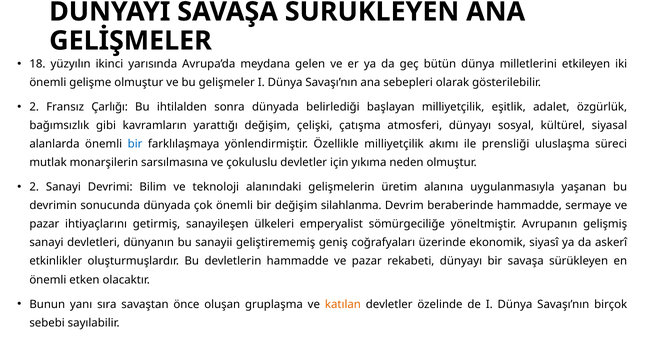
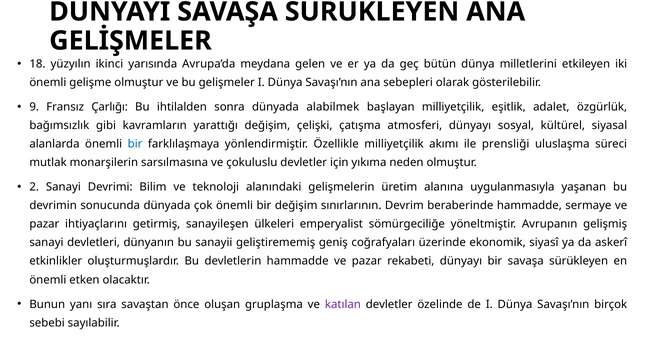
2 at (34, 107): 2 -> 9
belirlediği: belirlediği -> alabilmek
silahlanma: silahlanma -> sınırlarının
katılan colour: orange -> purple
